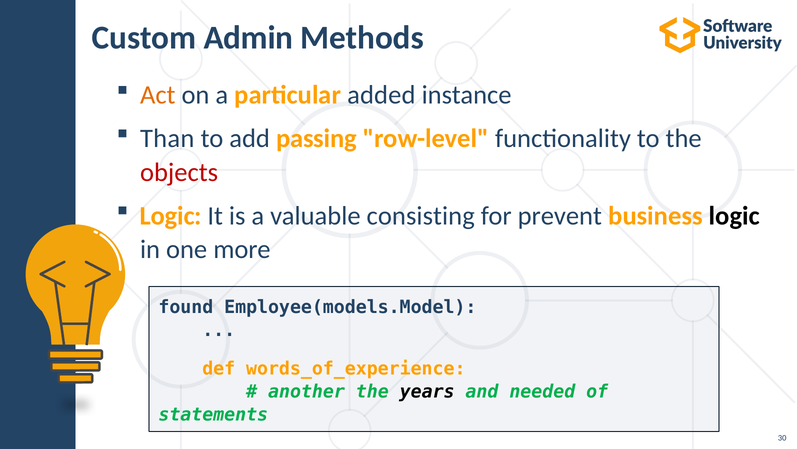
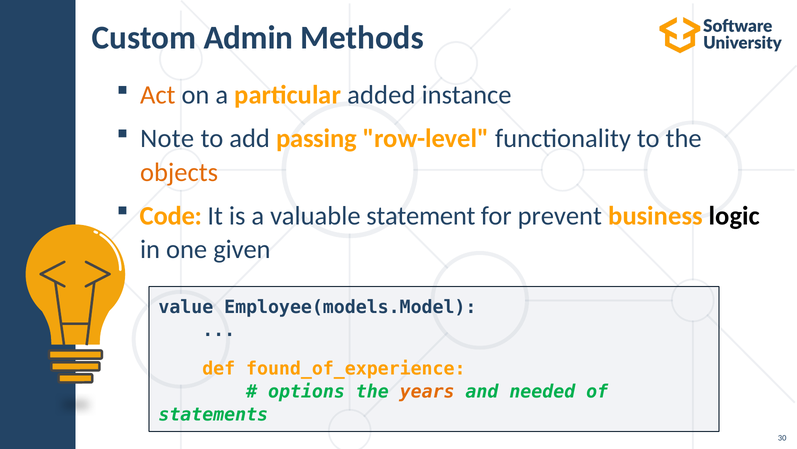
Than: Than -> Note
objects colour: red -> orange
Logic at (171, 215): Logic -> Code
consisting: consisting -> statement
more: more -> given
found: found -> value
words_of_experience: words_of_experience -> found_of_experience
another: another -> options
years colour: black -> orange
